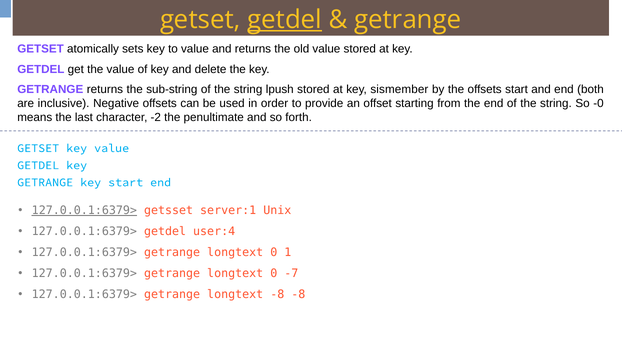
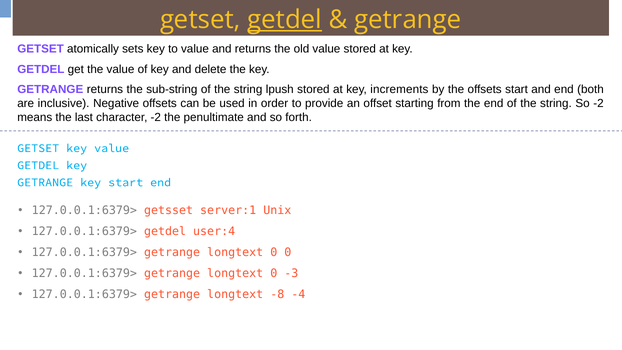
sismember: sismember -> increments
So -0: -0 -> -2
127.0.0.1:6379> at (84, 210) underline: present -> none
0 1: 1 -> 0
-7: -7 -> -3
-8 -8: -8 -> -4
